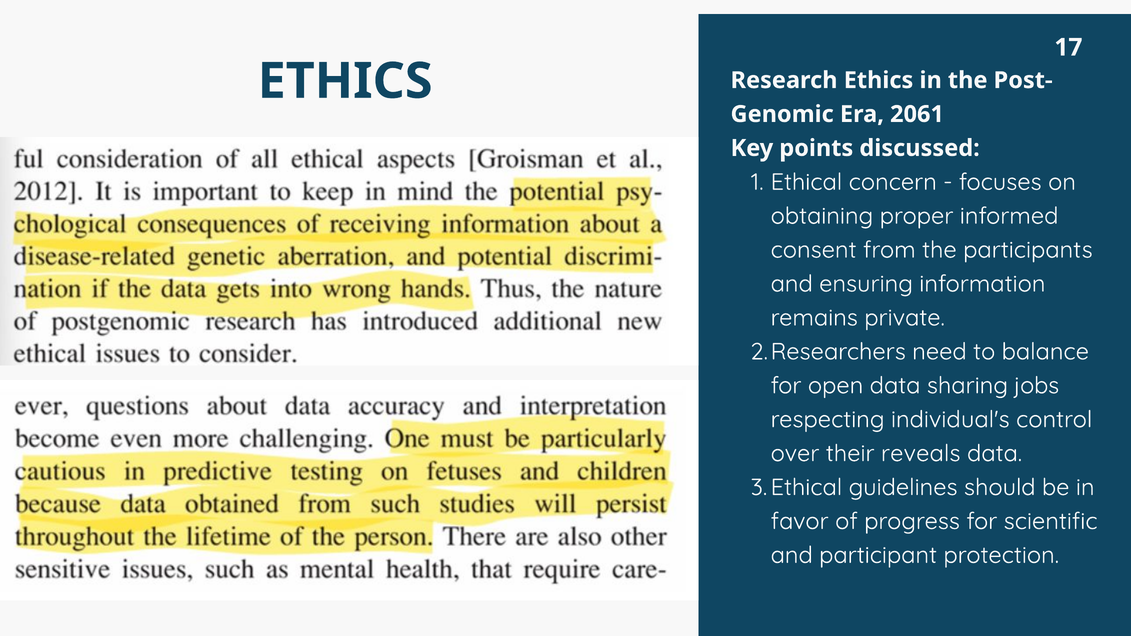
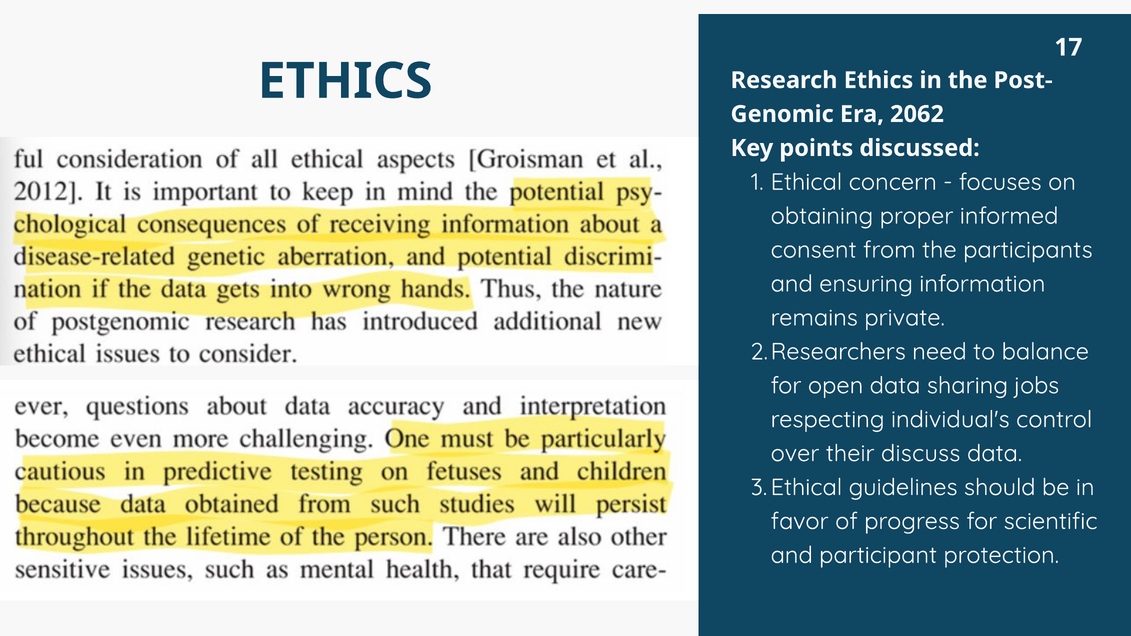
2061: 2061 -> 2062
reveals: reveals -> discuss
